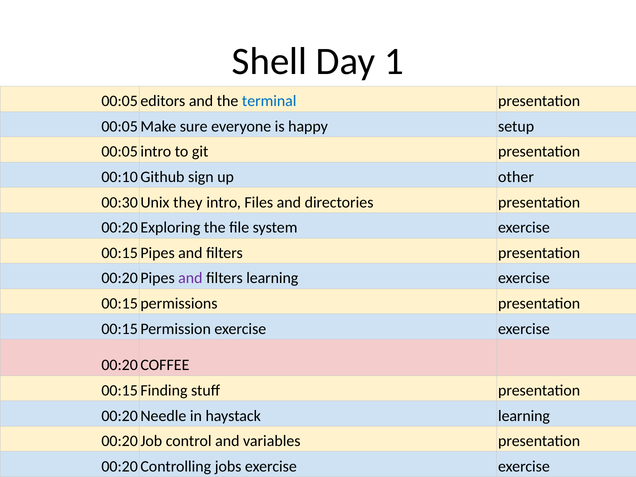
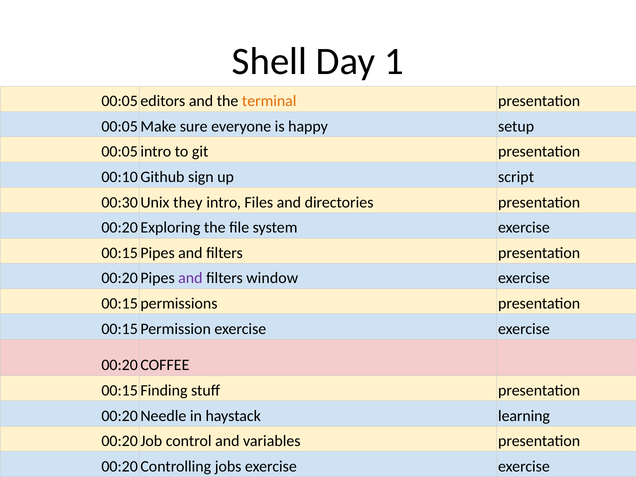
terminal colour: blue -> orange
other: other -> script
filters learning: learning -> window
